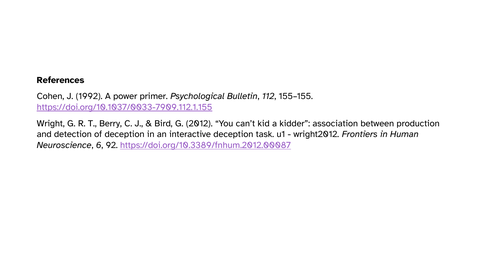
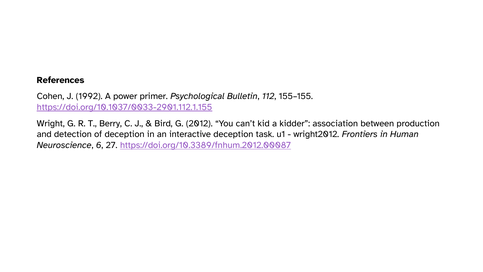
https://doi.org/10.1037/0033-7909.112.1.155: https://doi.org/10.1037/0033-7909.112.1.155 -> https://doi.org/10.1037/0033-2901.112.1.155
92: 92 -> 27
